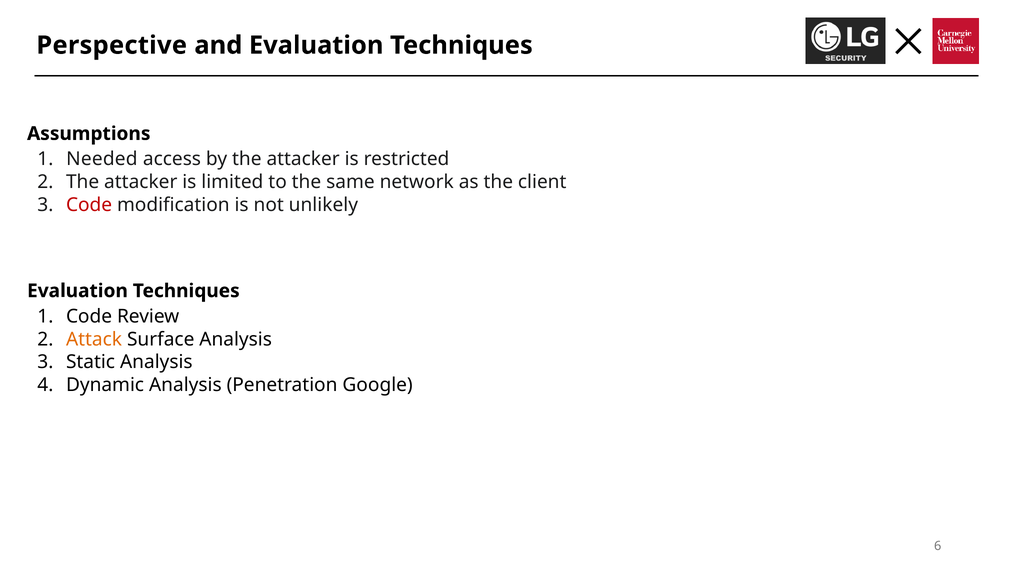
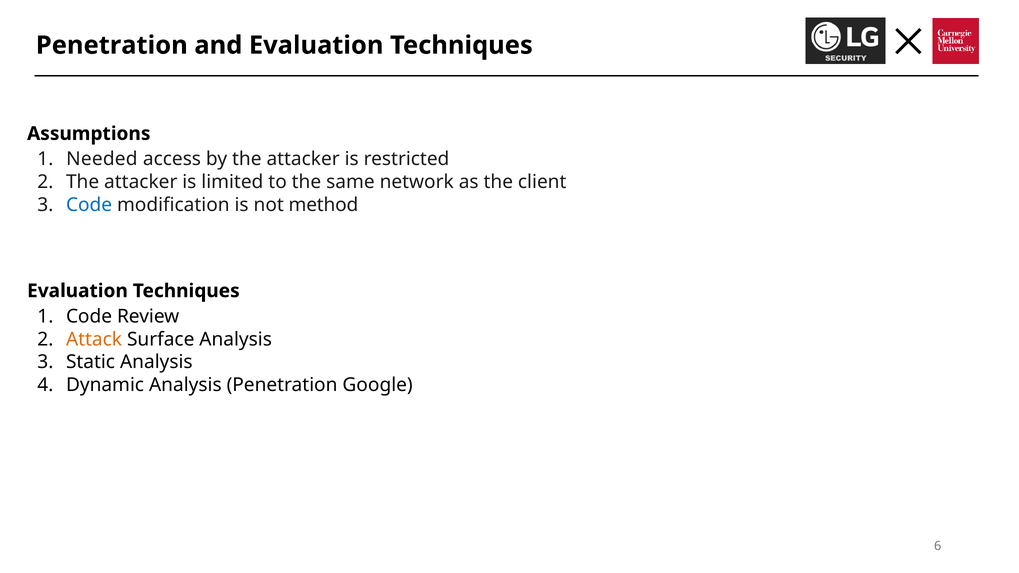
Perspective at (112, 45): Perspective -> Penetration
Code at (89, 205) colour: red -> blue
unlikely: unlikely -> method
